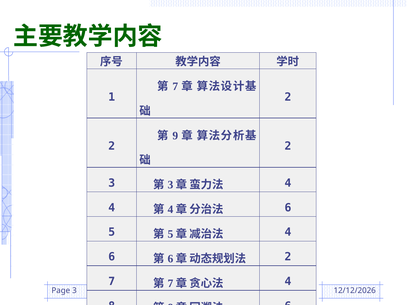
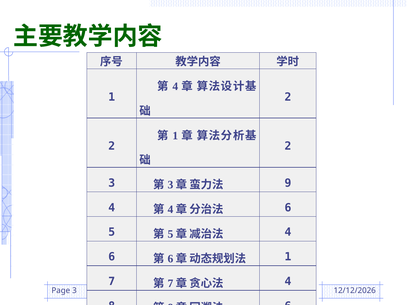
7 at (175, 87): 7 -> 4
9 at (175, 136): 9 -> 1
4 at (288, 183): 4 -> 9
2 at (288, 257): 2 -> 1
